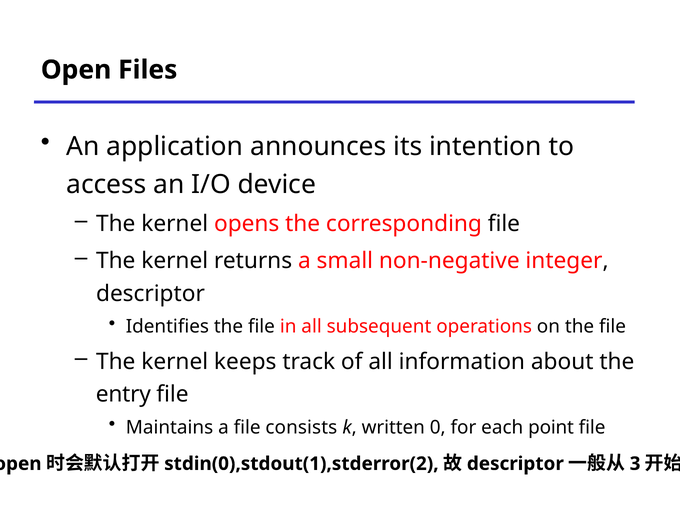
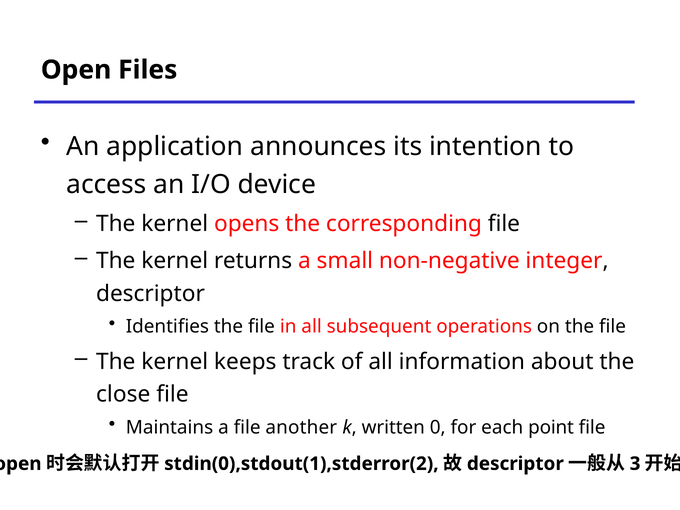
entry: entry -> close
consists: consists -> another
